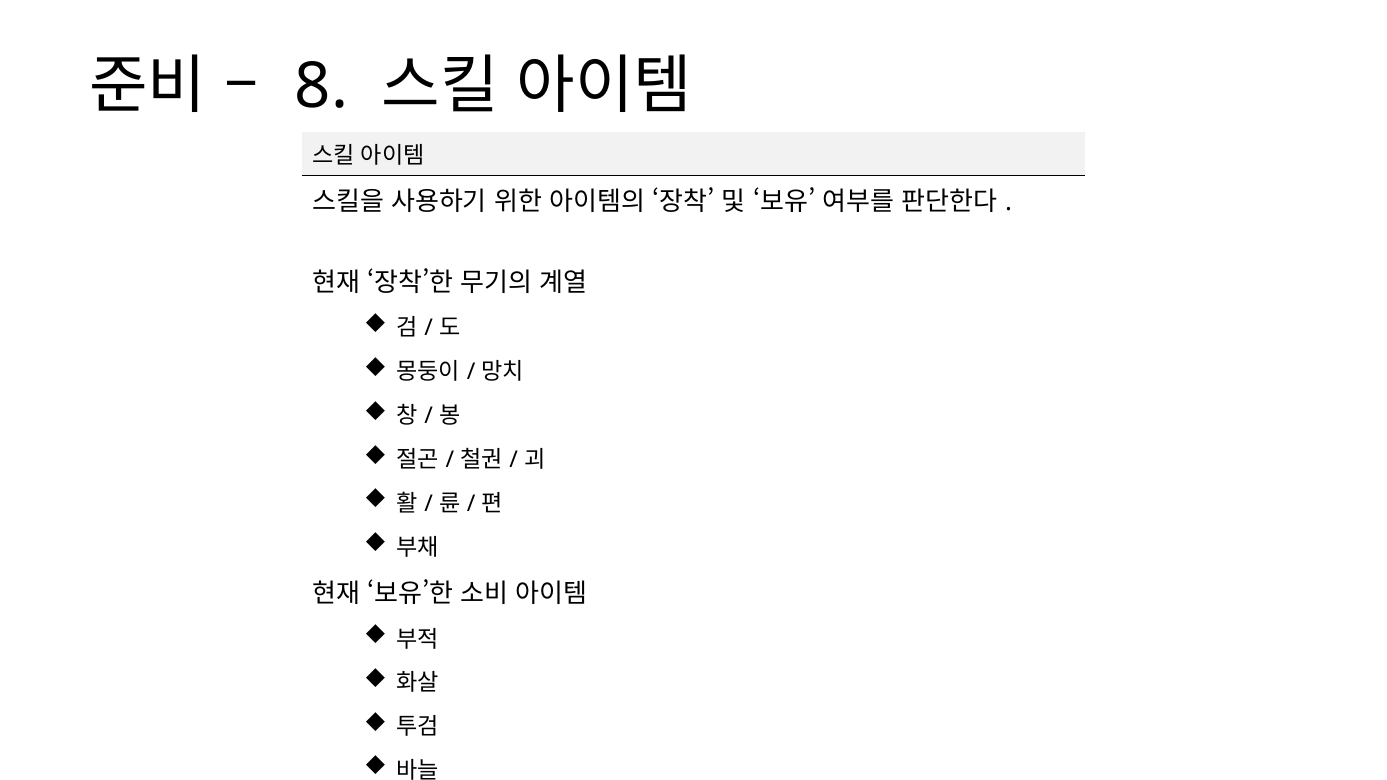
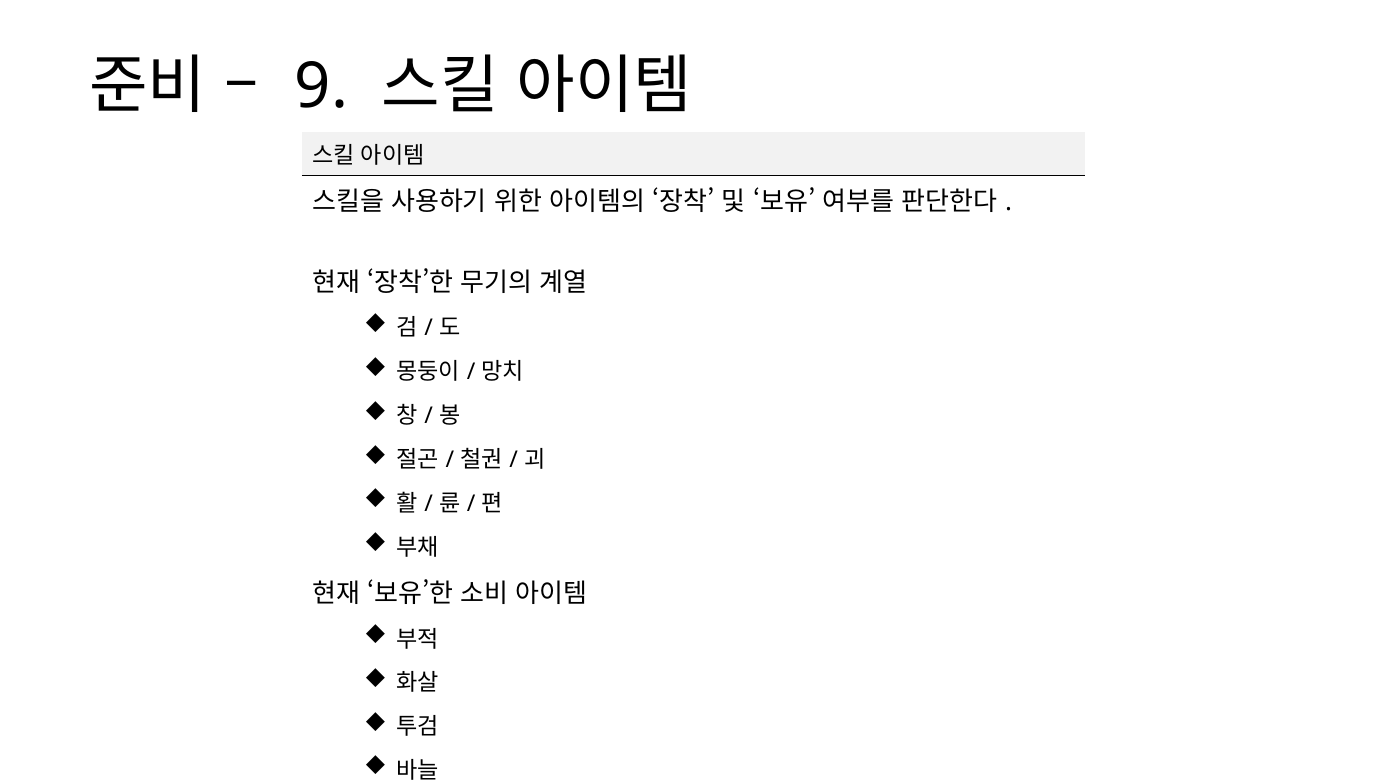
8: 8 -> 9
